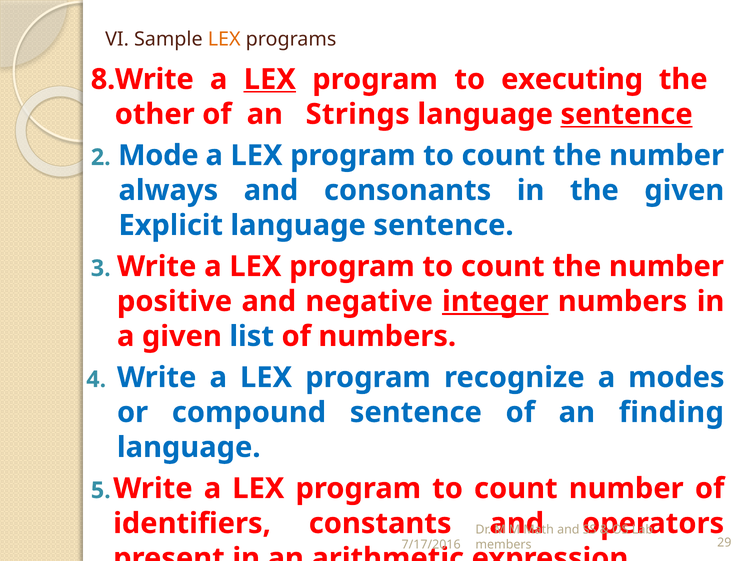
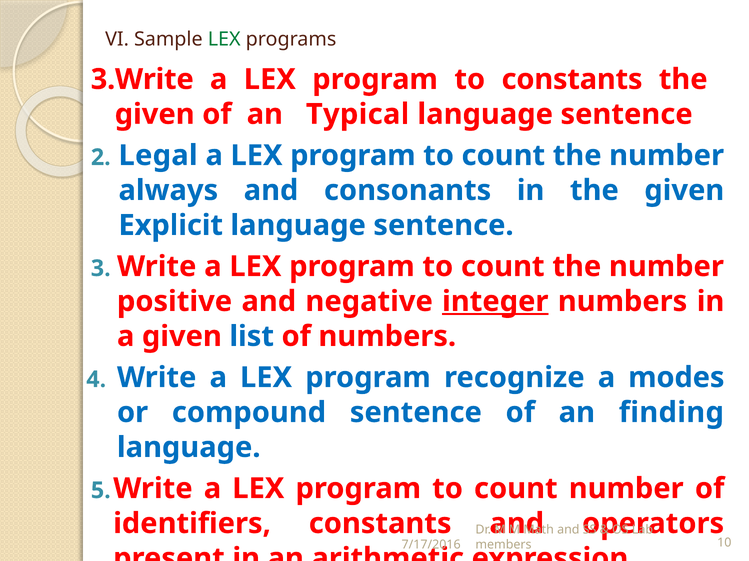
LEX at (224, 39) colour: orange -> green
8.Write: 8.Write -> 3.Write
LEX at (270, 79) underline: present -> none
to executing: executing -> constants
other at (155, 114): other -> given
Strings: Strings -> Typical
sentence at (627, 114) underline: present -> none
Mode: Mode -> Legal
29: 29 -> 10
